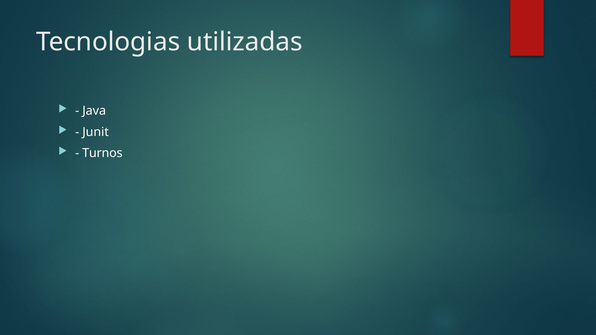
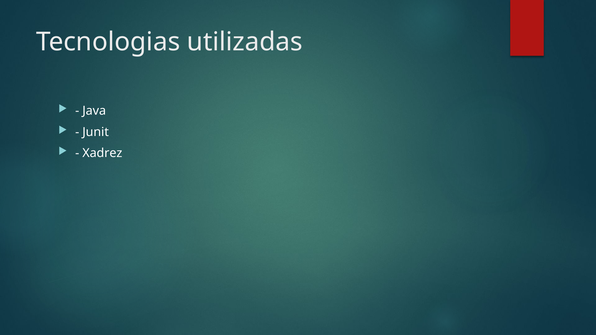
Turnos: Turnos -> Xadrez
